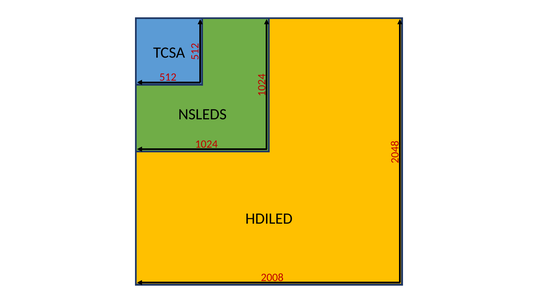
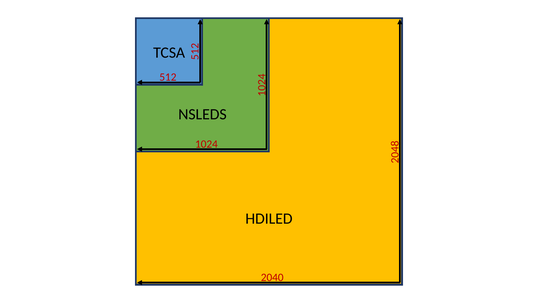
2008: 2008 -> 2040
